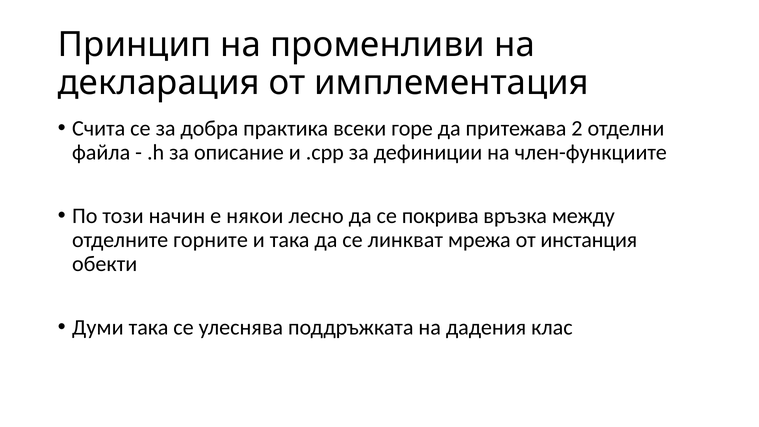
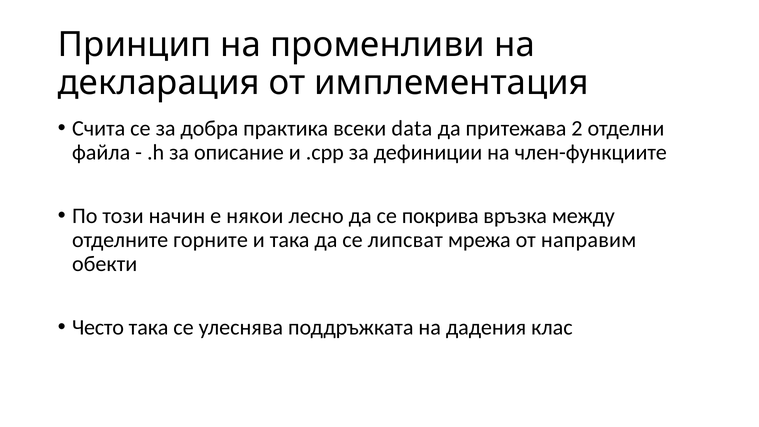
горе: горе -> data
линкват: линкват -> липсват
инстанция: инстанция -> направим
Думи: Думи -> Често
